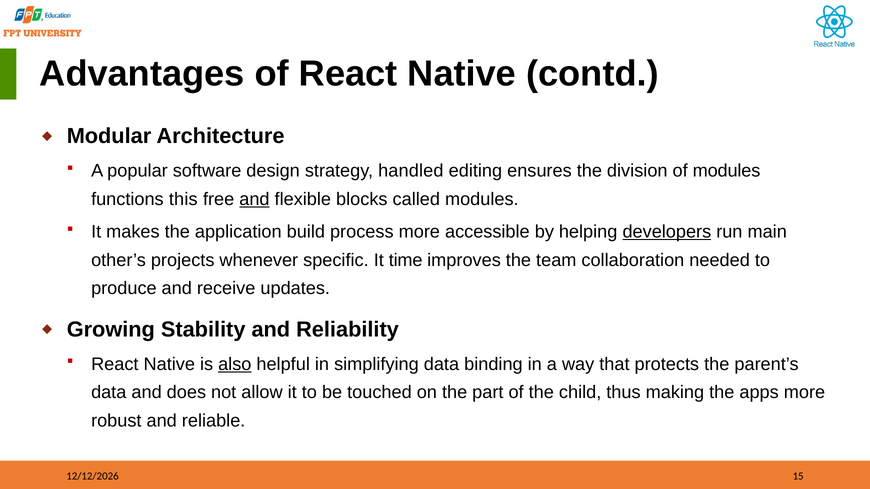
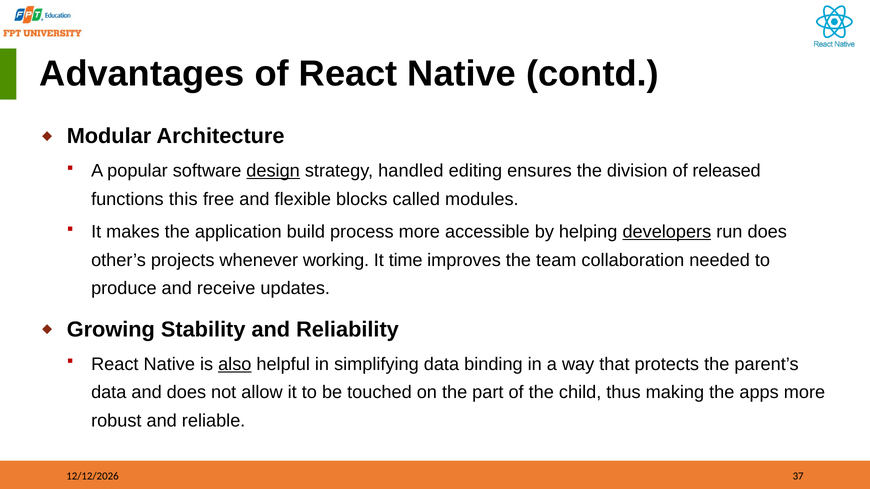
design underline: none -> present
of modules: modules -> released
and at (254, 199) underline: present -> none
run main: main -> does
specific: specific -> working
15: 15 -> 37
